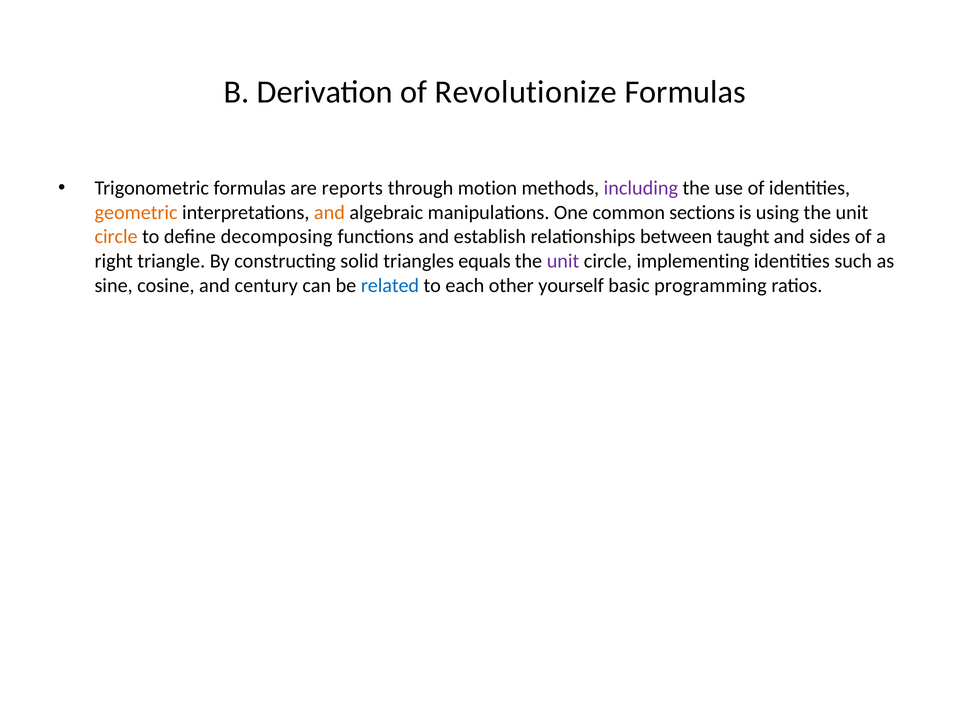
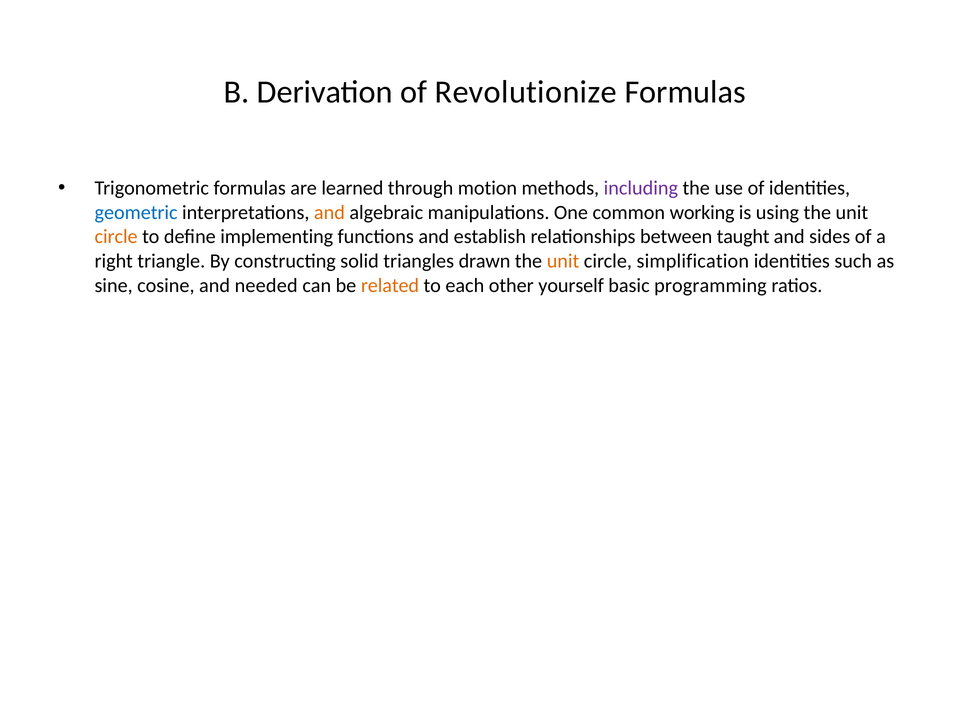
reports: reports -> learned
geometric colour: orange -> blue
sections: sections -> working
decomposing: decomposing -> implementing
equals: equals -> drawn
unit at (563, 261) colour: purple -> orange
implementing: implementing -> simplification
century: century -> needed
related colour: blue -> orange
